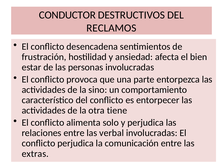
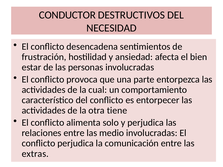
RECLAMOS: RECLAMOS -> NECESIDAD
sino: sino -> cual
verbal: verbal -> medio
